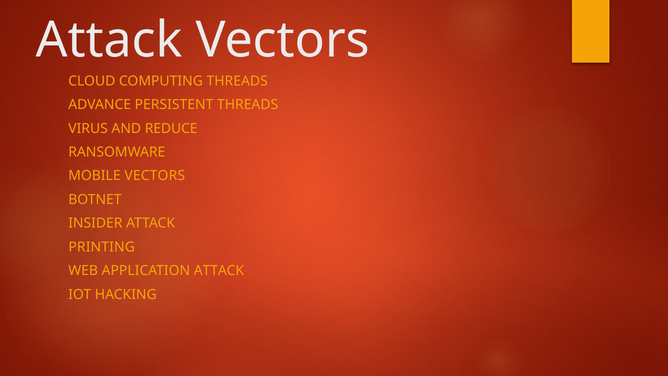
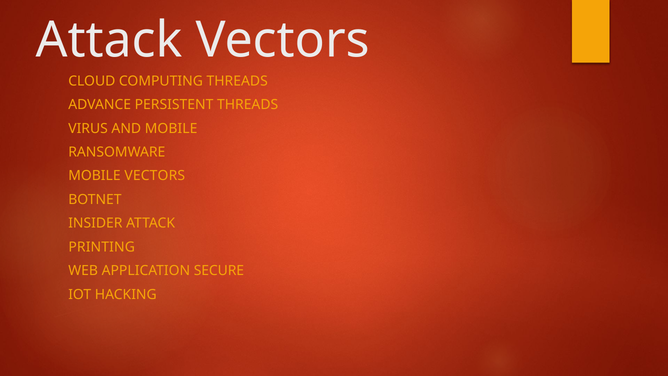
AND REDUCE: REDUCE -> MOBILE
APPLICATION ATTACK: ATTACK -> SECURE
